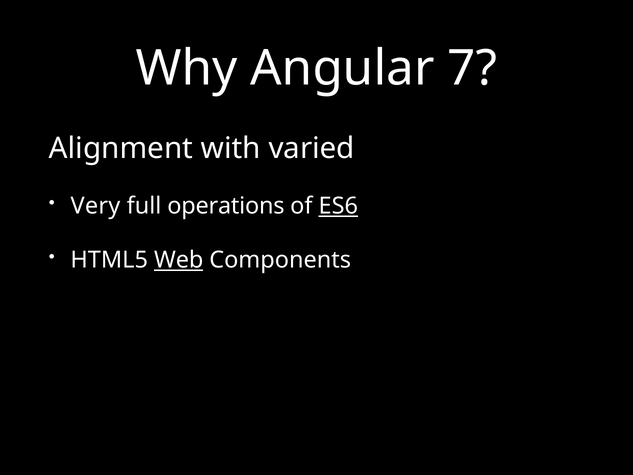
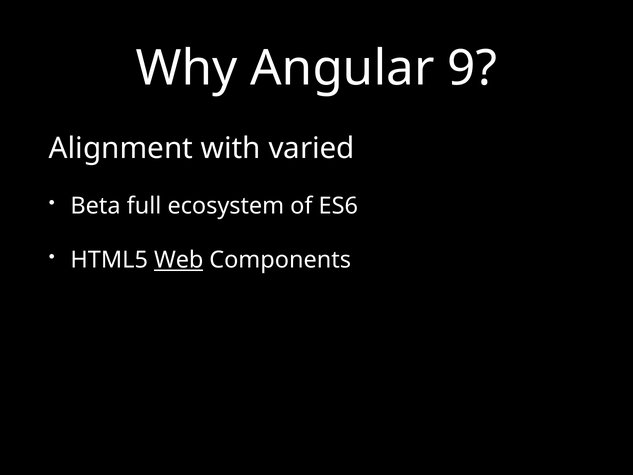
7: 7 -> 9
Very: Very -> Beta
operations: operations -> ecosystem
ES6 underline: present -> none
